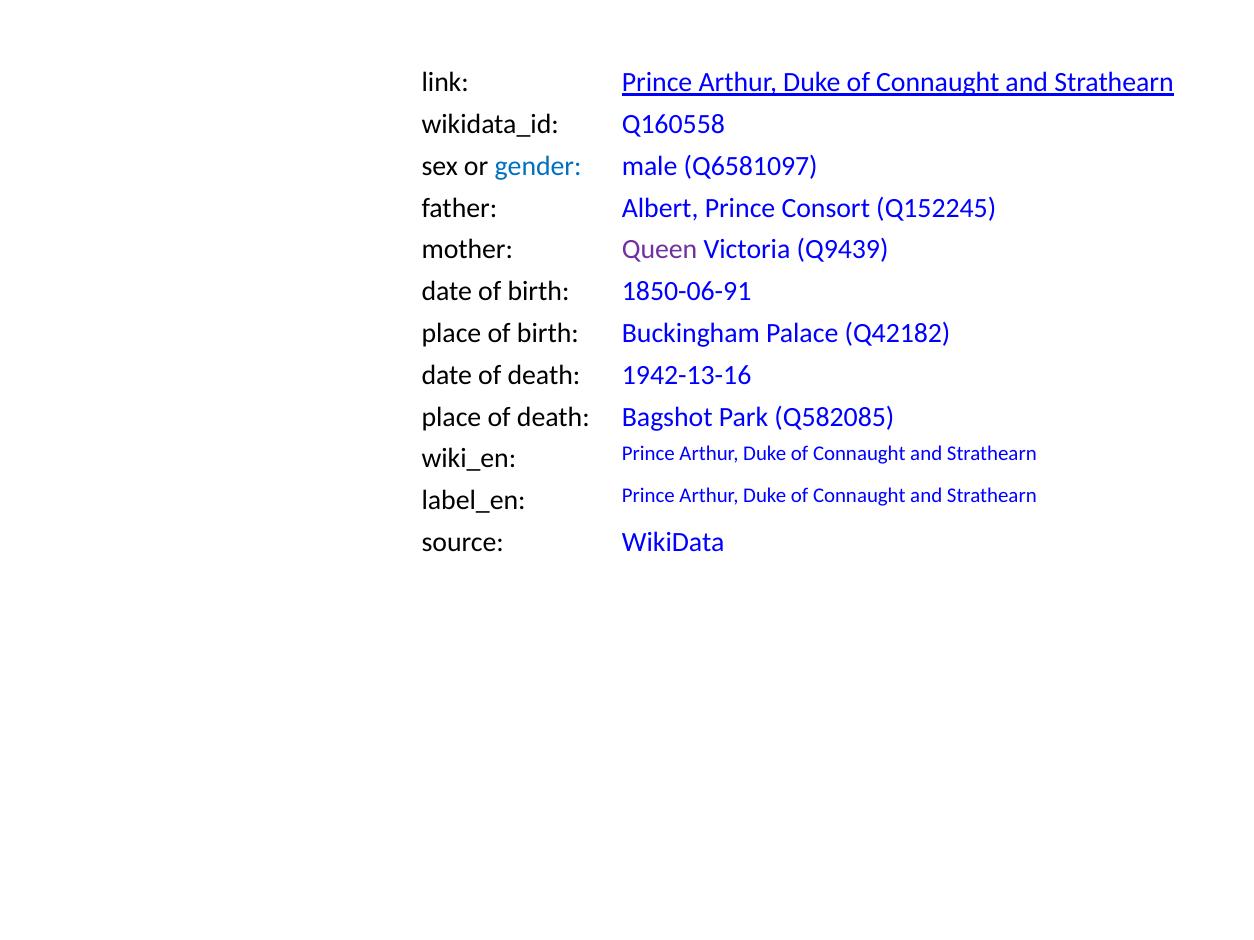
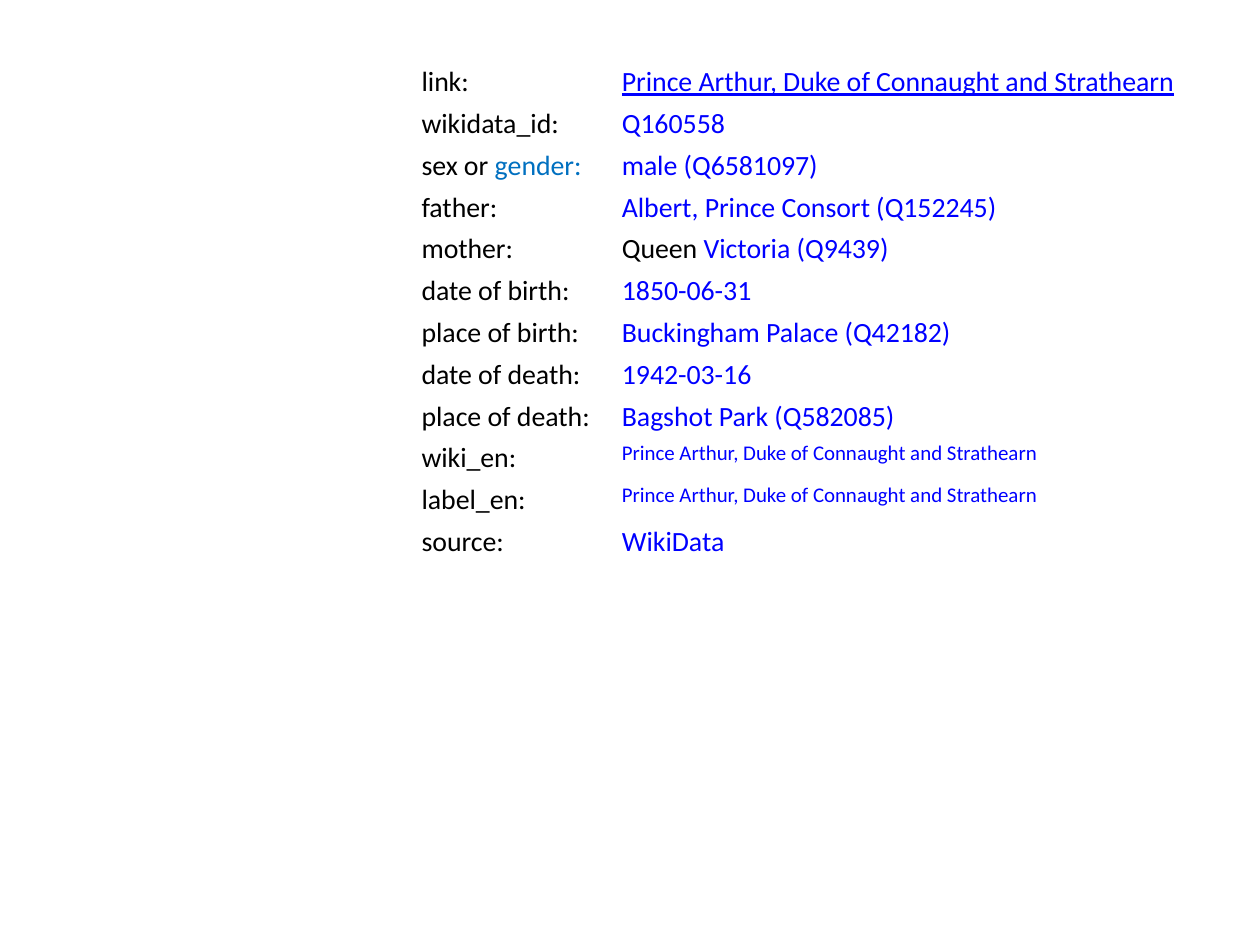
Queen colour: purple -> black
1850-06-91: 1850-06-91 -> 1850-06-31
1942-13-16: 1942-13-16 -> 1942-03-16
